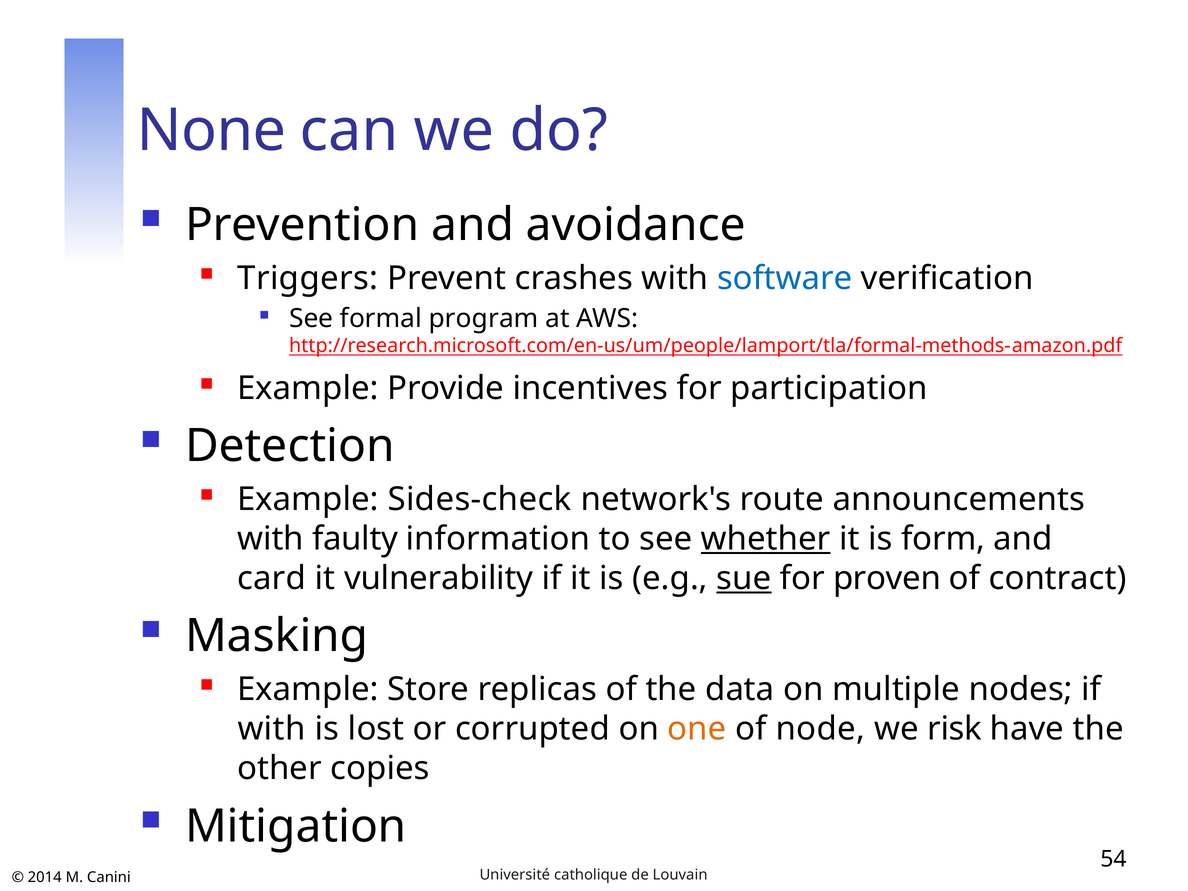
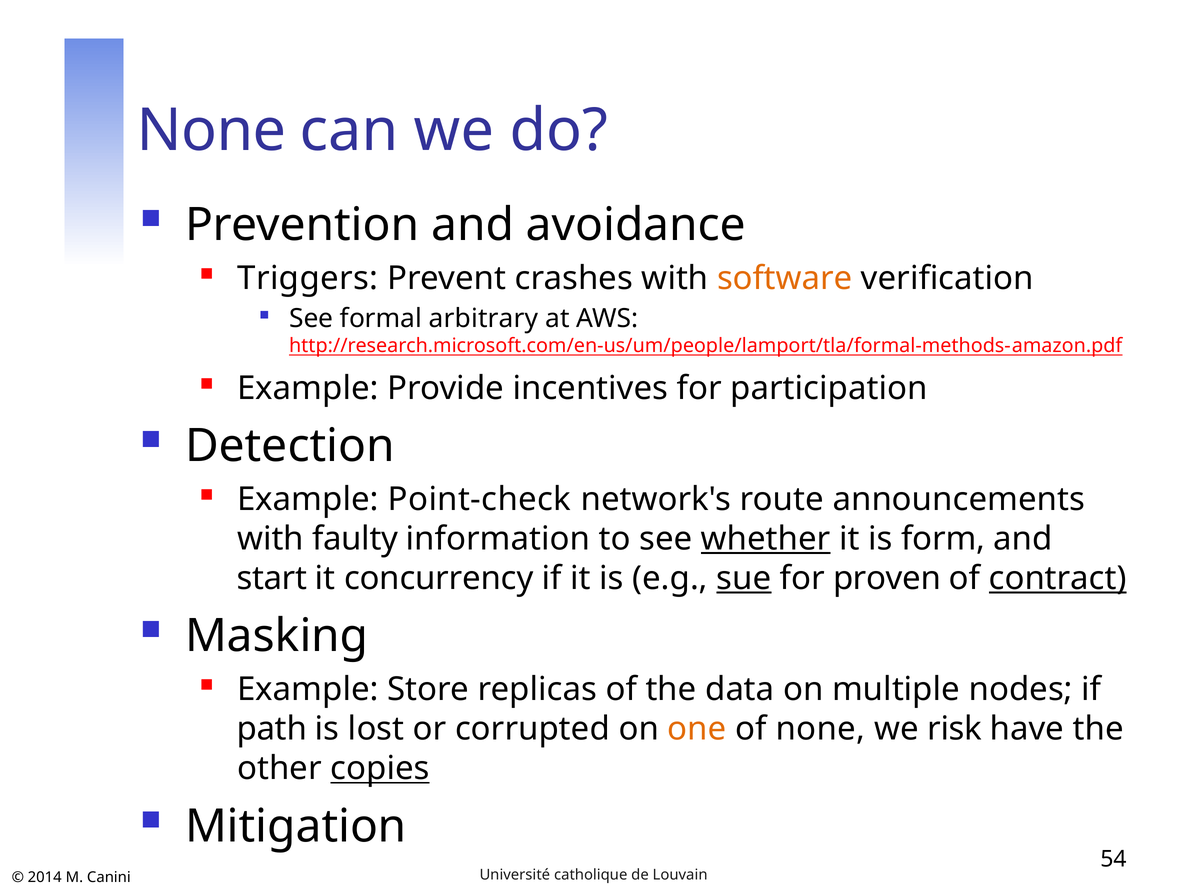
software colour: blue -> orange
program: program -> arbitrary
Sides-check: Sides-check -> Point-check
card: card -> start
vulnerability: vulnerability -> concurrency
contract underline: none -> present
with at (272, 729): with -> path
of node: node -> none
copies underline: none -> present
